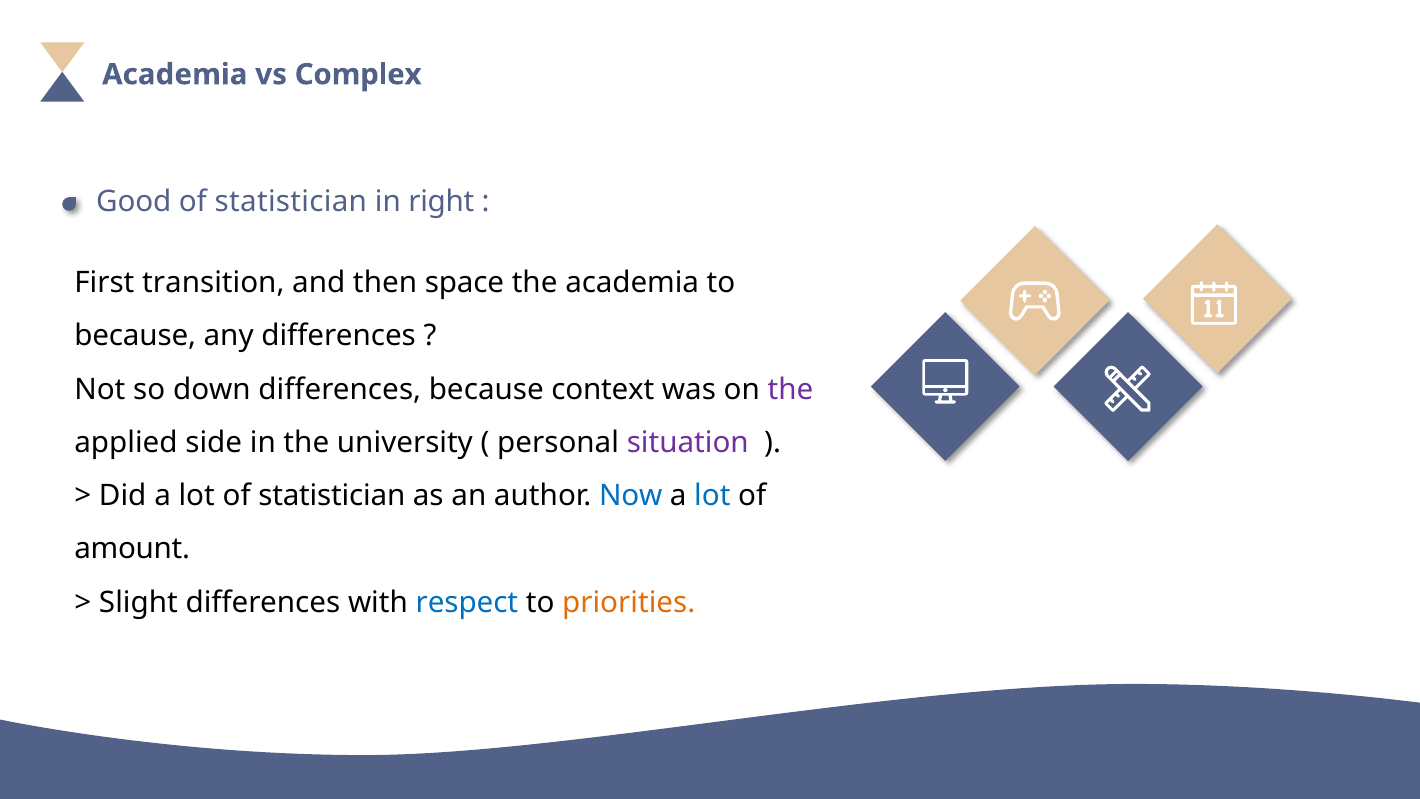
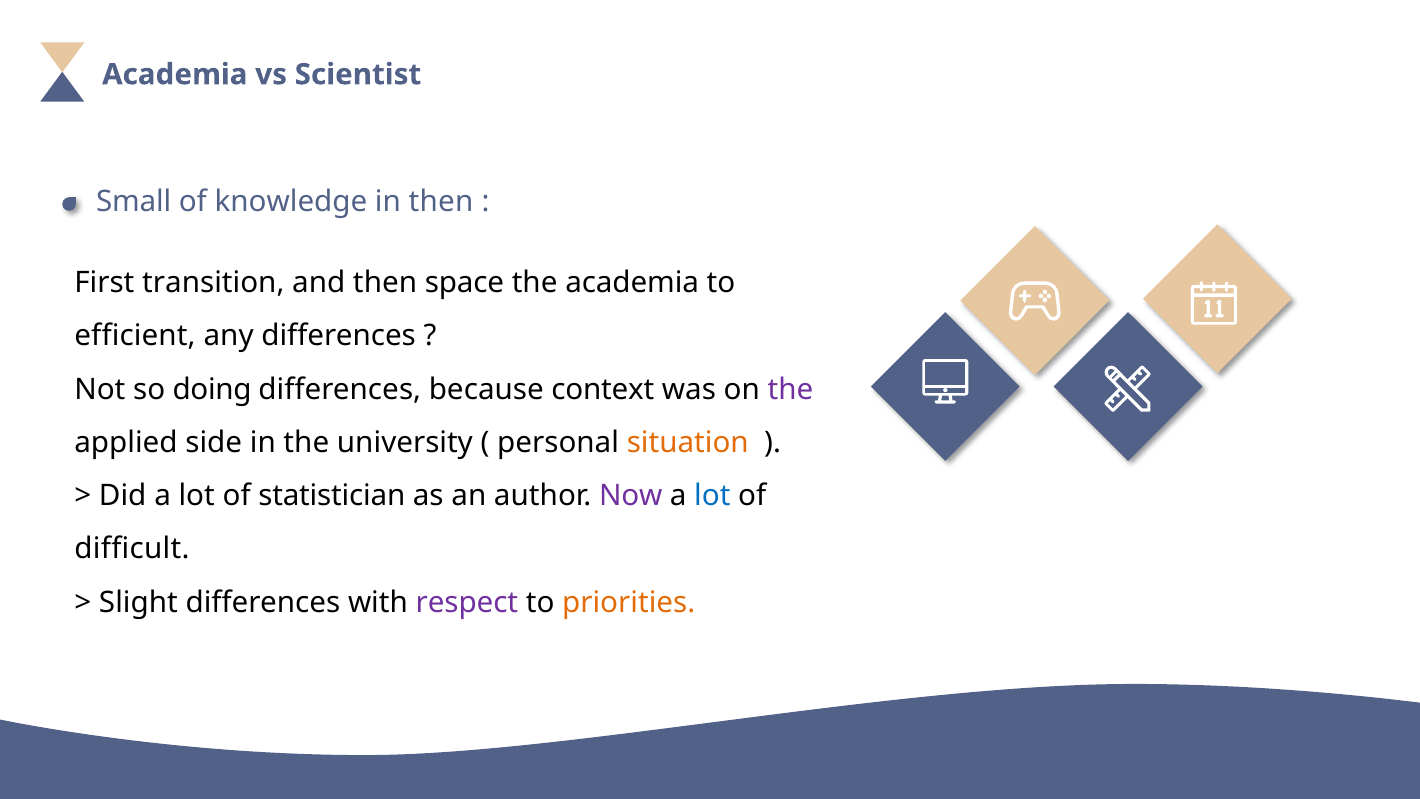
Complex: Complex -> Scientist
Good: Good -> Small
statistician at (291, 202): statistician -> knowledge
in right: right -> then
because at (135, 336): because -> efficient
down: down -> doing
situation colour: purple -> orange
Now colour: blue -> purple
amount: amount -> difficult
respect colour: blue -> purple
